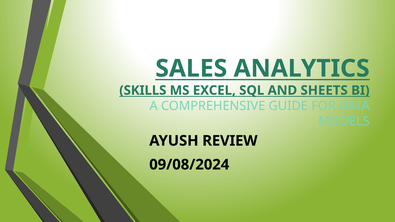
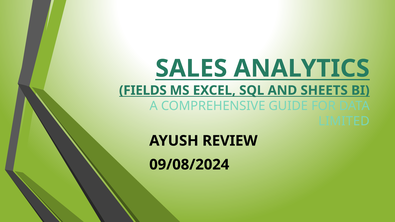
SKILLS: SKILLS -> FIELDS
MODELS: MODELS -> LIMITED
